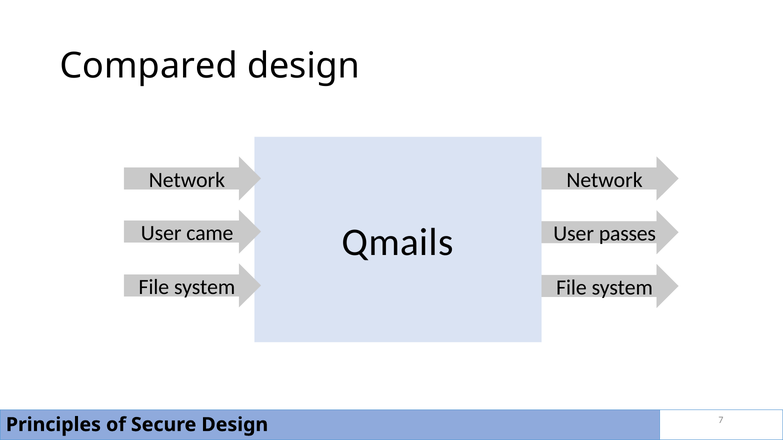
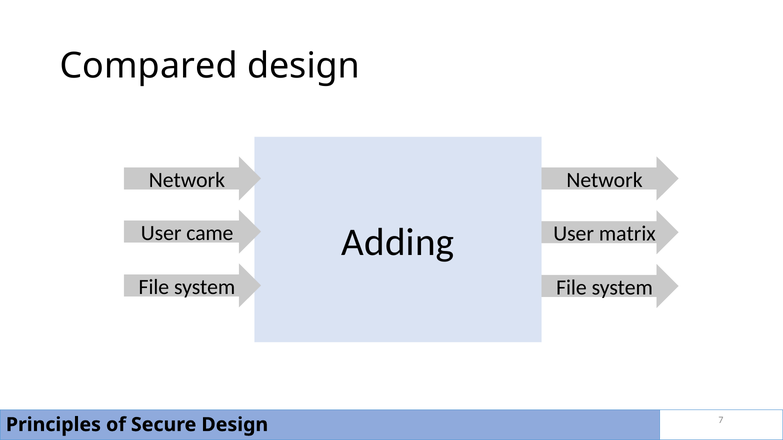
passes: passes -> matrix
Qmails: Qmails -> Adding
